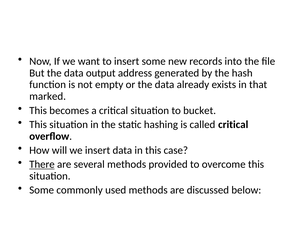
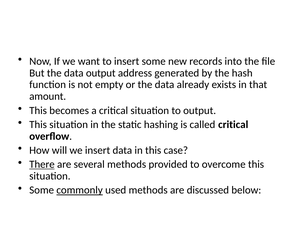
marked: marked -> amount
to bucket: bucket -> output
commonly underline: none -> present
